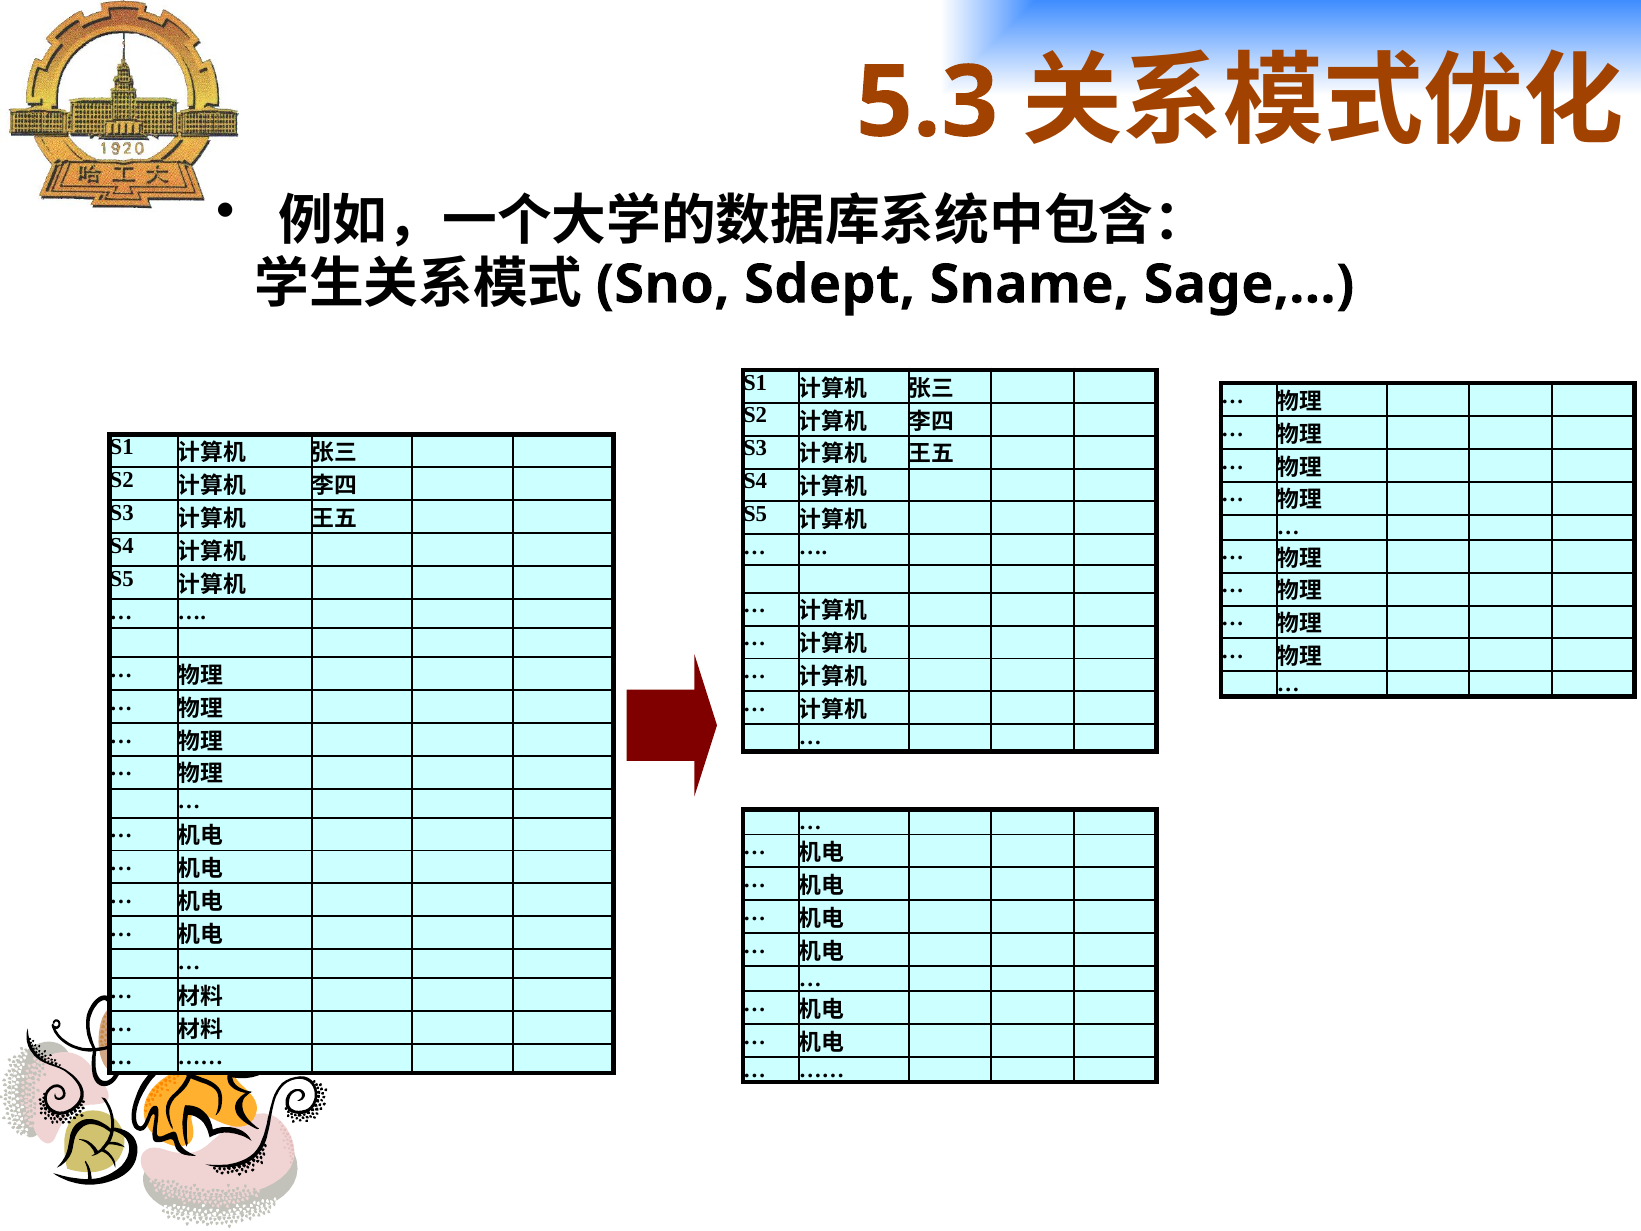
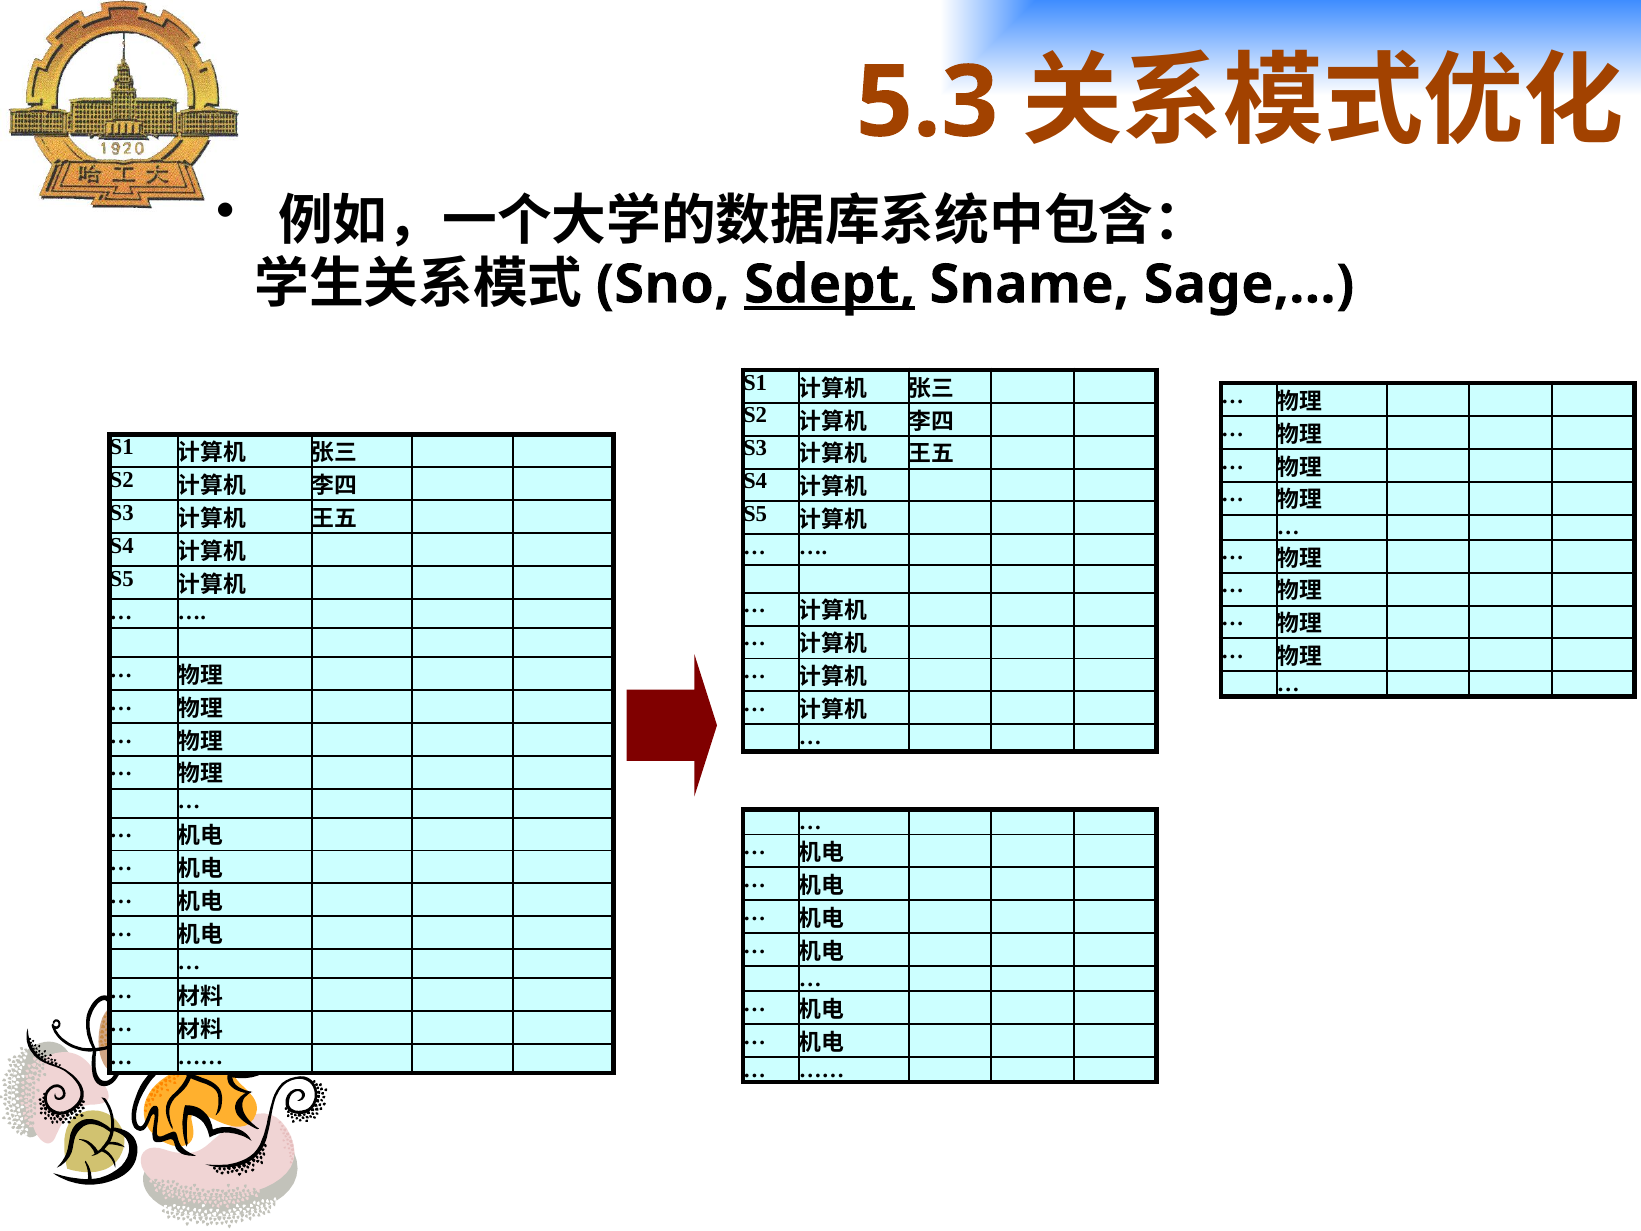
Sdept underline: none -> present
